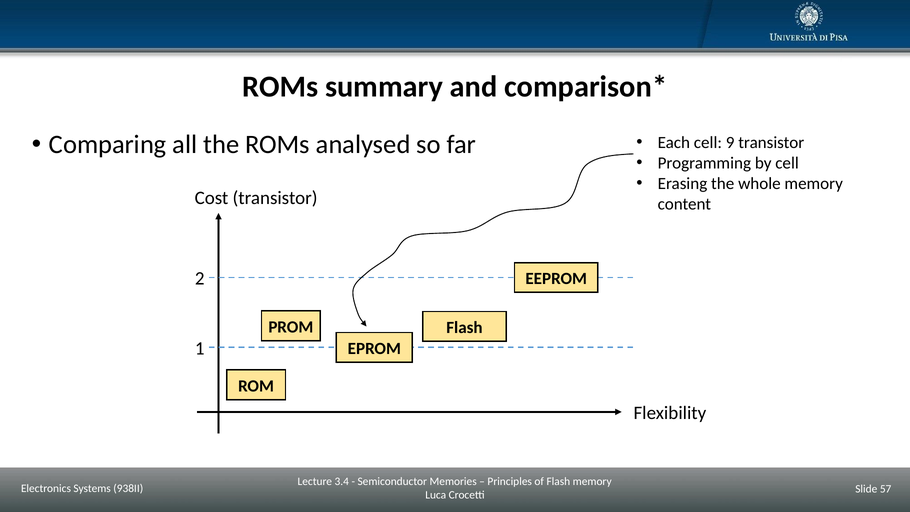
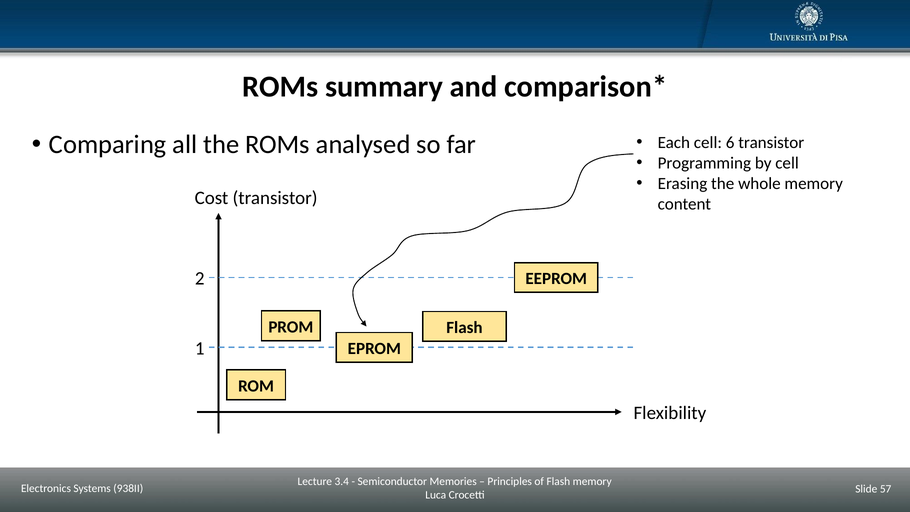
9: 9 -> 6
